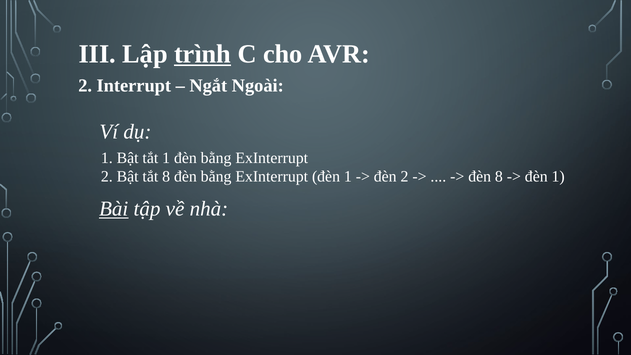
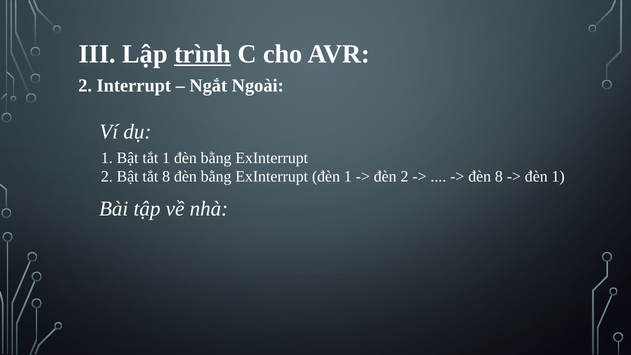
Bài underline: present -> none
